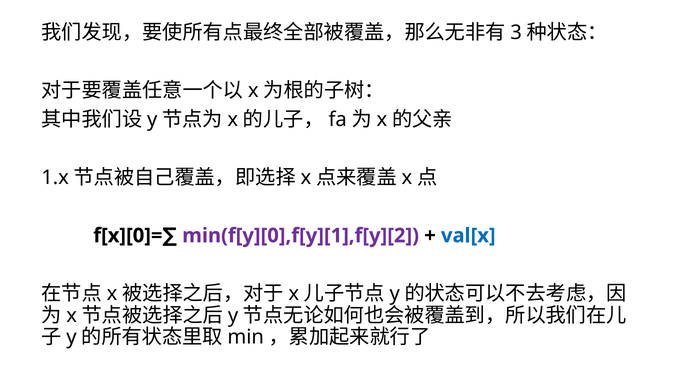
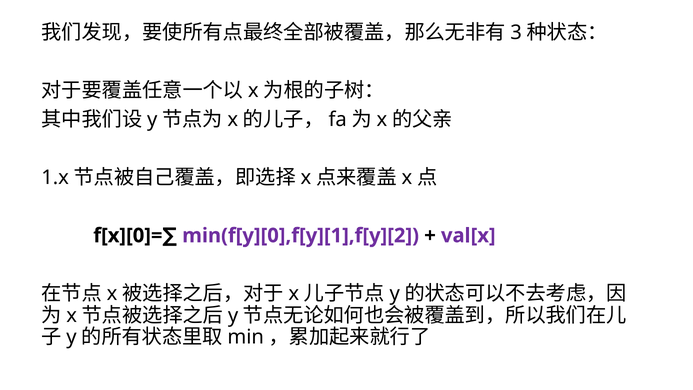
val[x colour: blue -> purple
